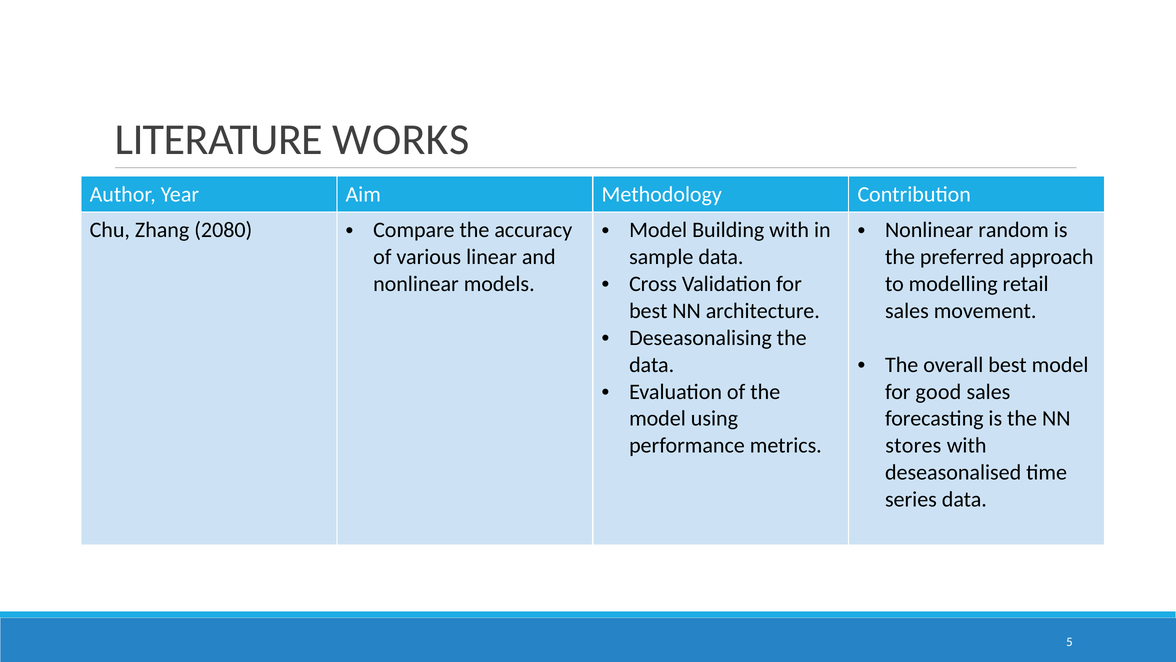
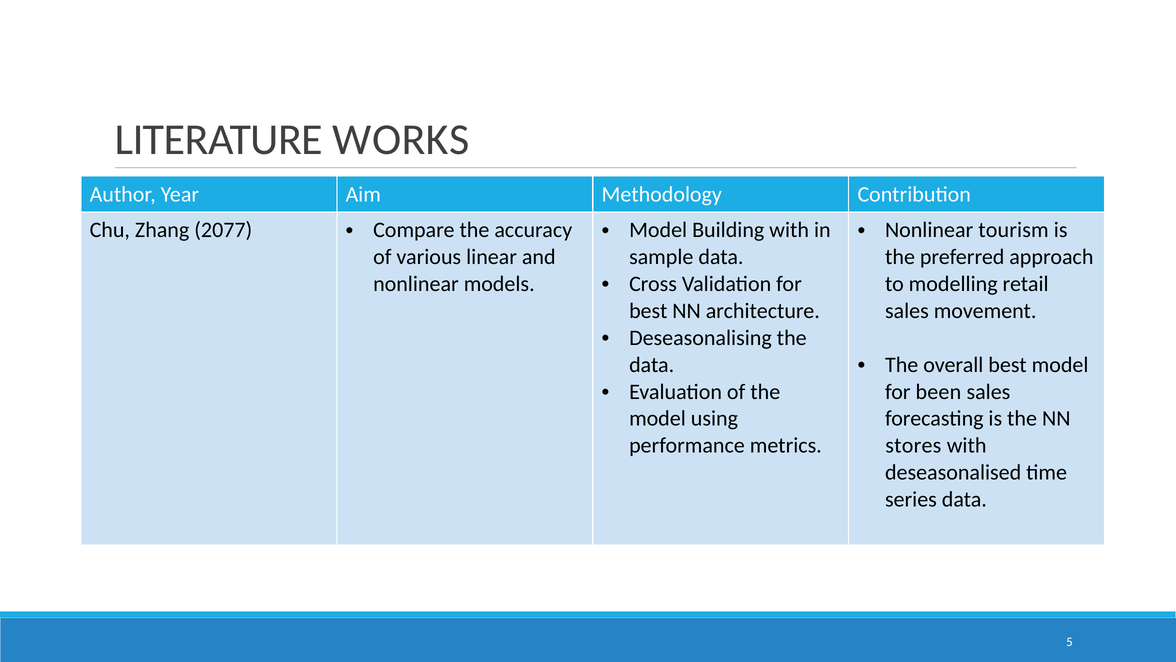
random: random -> tourism
2080: 2080 -> 2077
good: good -> been
